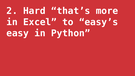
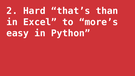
more: more -> than
easy’s: easy’s -> more’s
